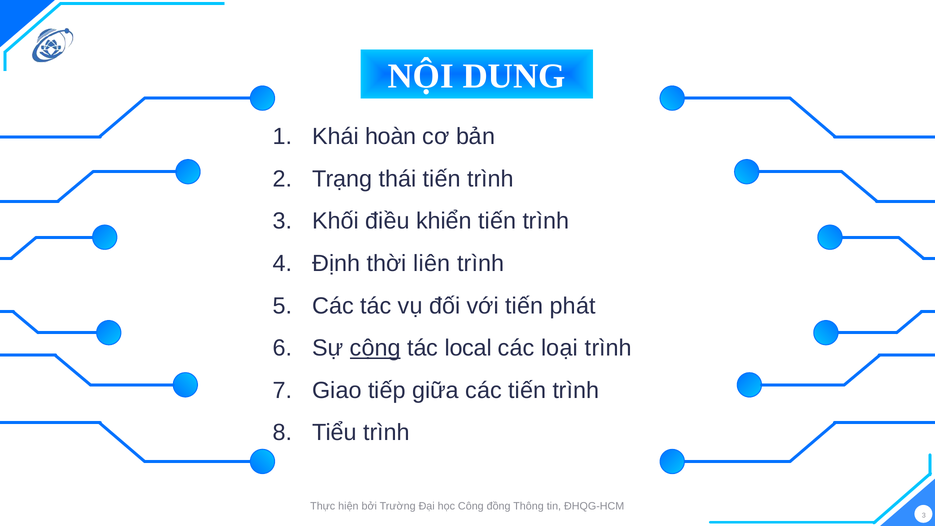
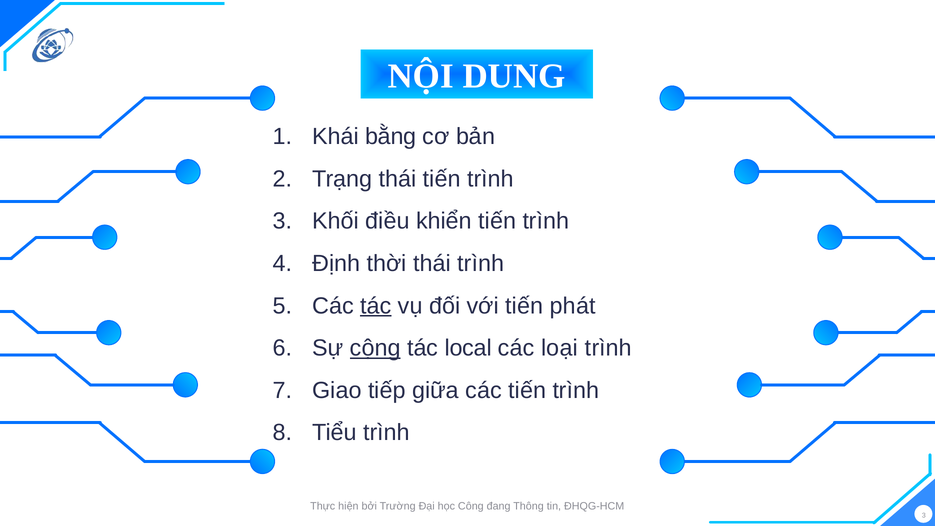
hoàn: hoàn -> bằng
thời liên: liên -> thái
tác at (376, 306) underline: none -> present
đồng: đồng -> đang
